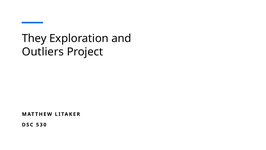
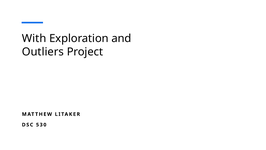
They: They -> With
